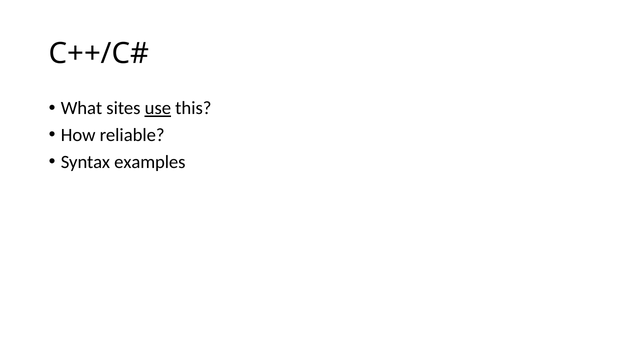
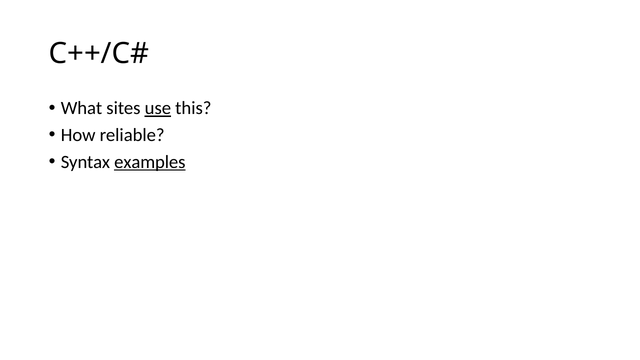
examples underline: none -> present
